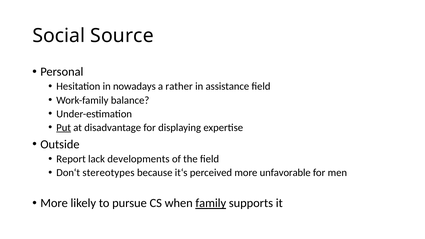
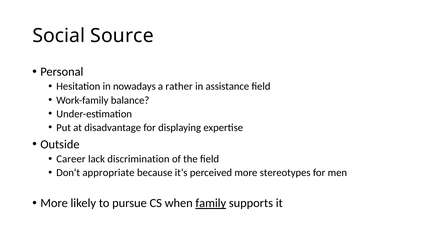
Put underline: present -> none
Report: Report -> Career
developments: developments -> discrimination
stereotypes: stereotypes -> appropriate
unfavorable: unfavorable -> stereotypes
